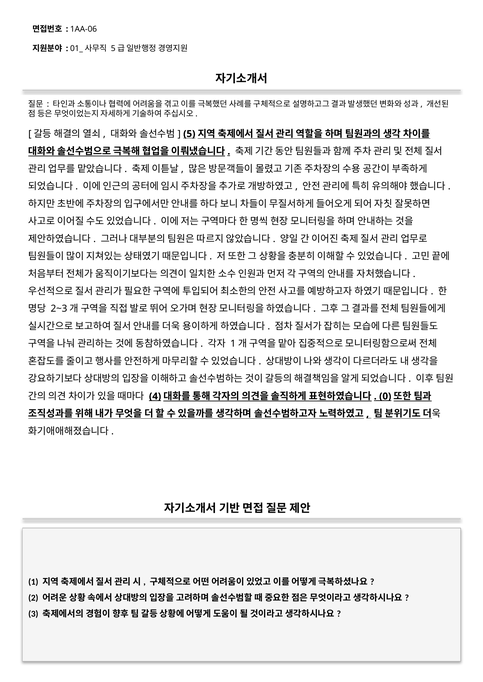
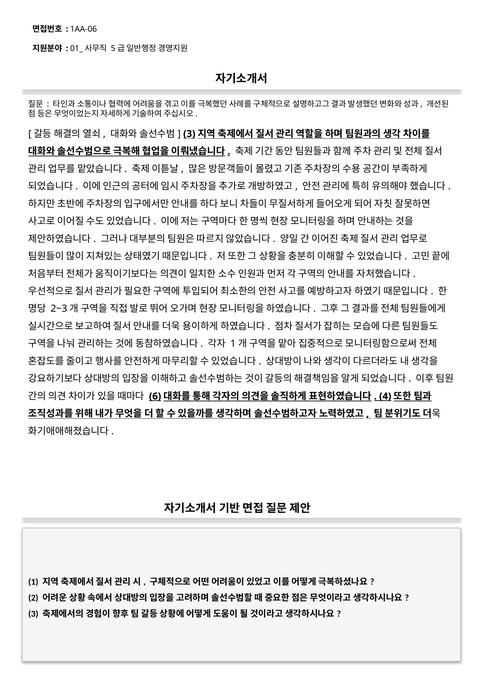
5 at (189, 134): 5 -> 3
4: 4 -> 6
0: 0 -> 4
